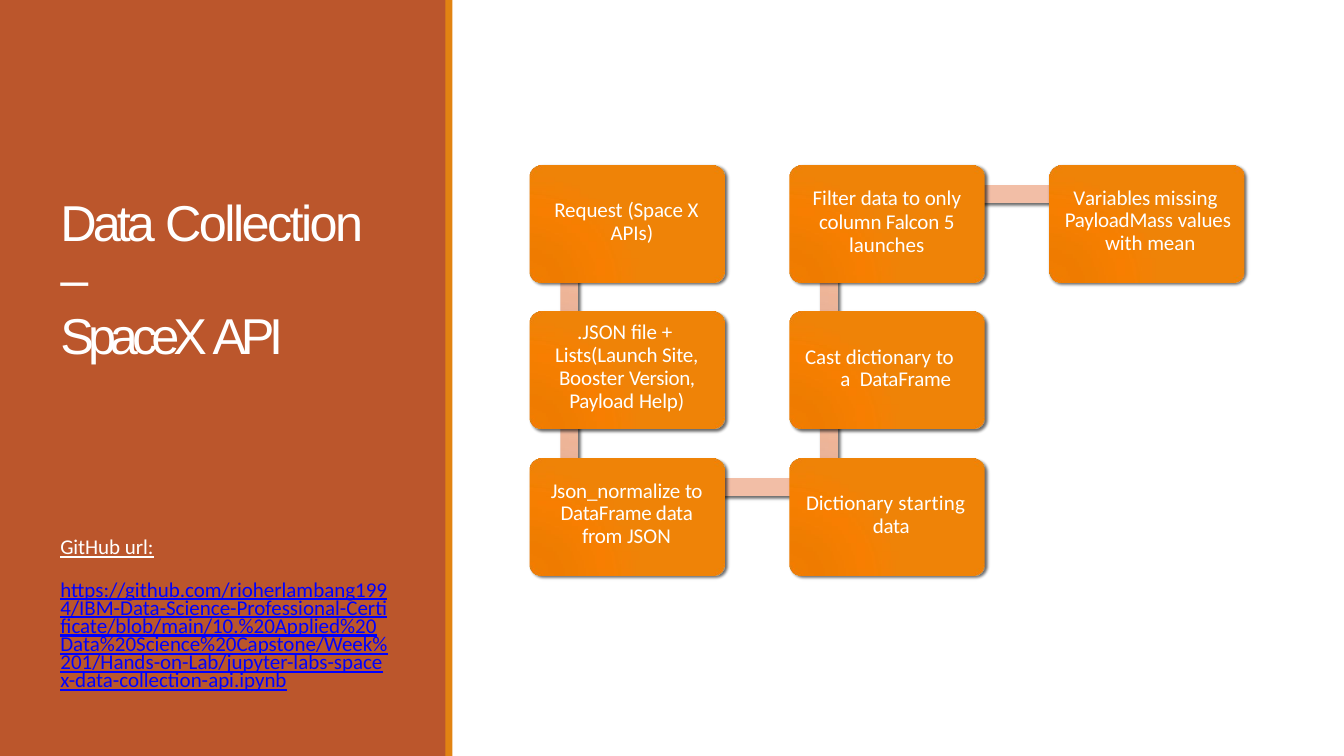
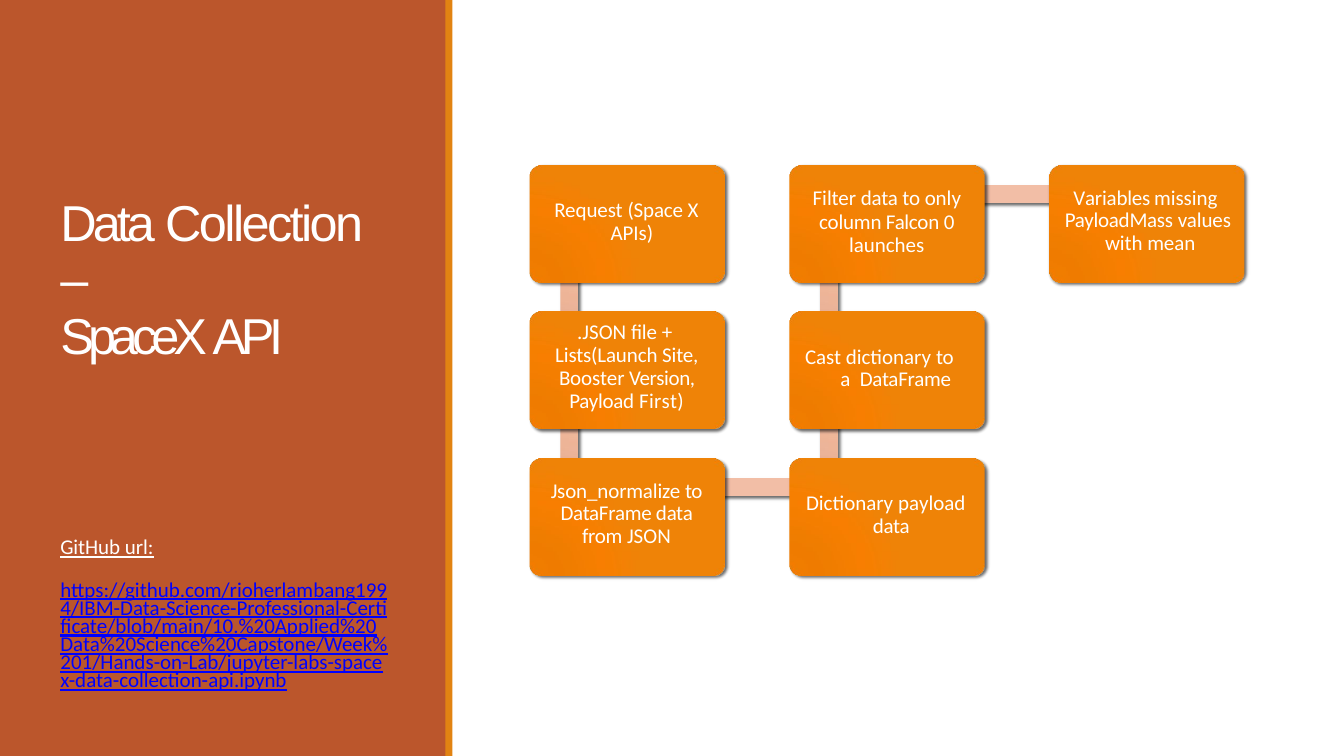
5: 5 -> 0
Help: Help -> First
Dictionary starting: starting -> payload
